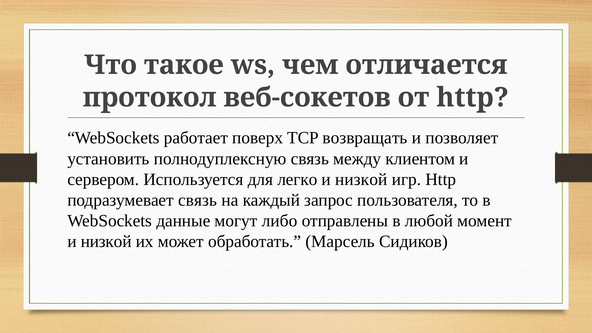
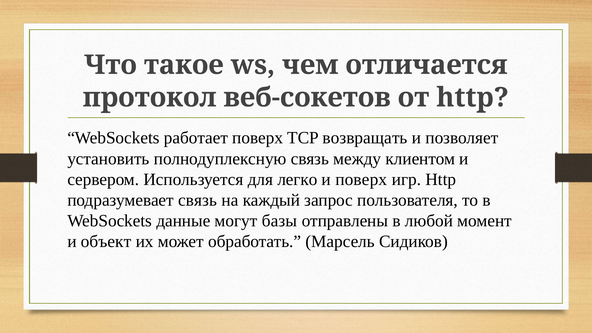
низкой at (361, 179): низкой -> поверх
либо: либо -> базы
низкой at (106, 242): низкой -> объект
